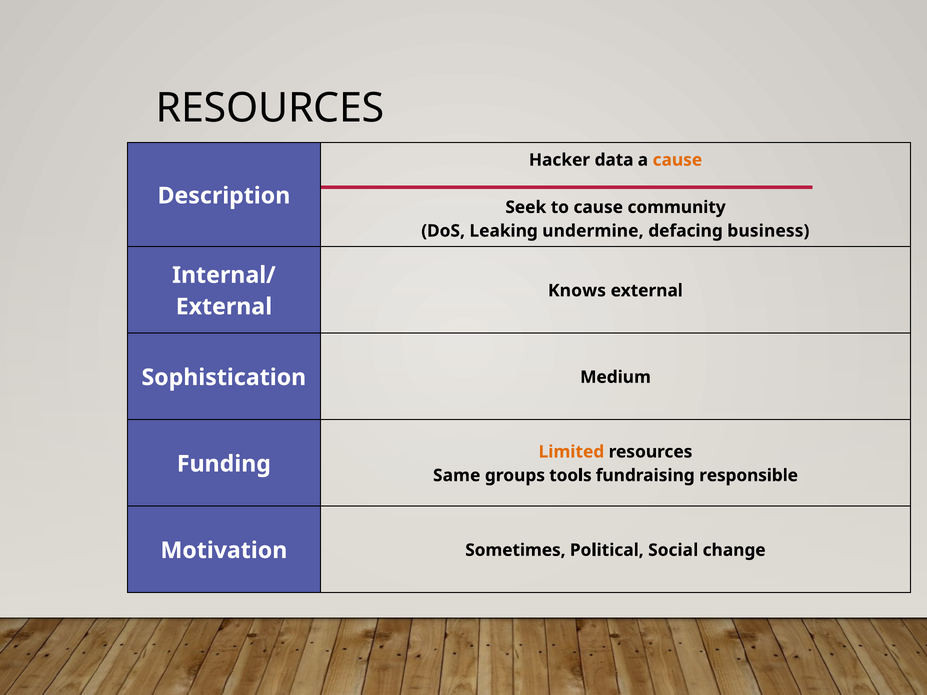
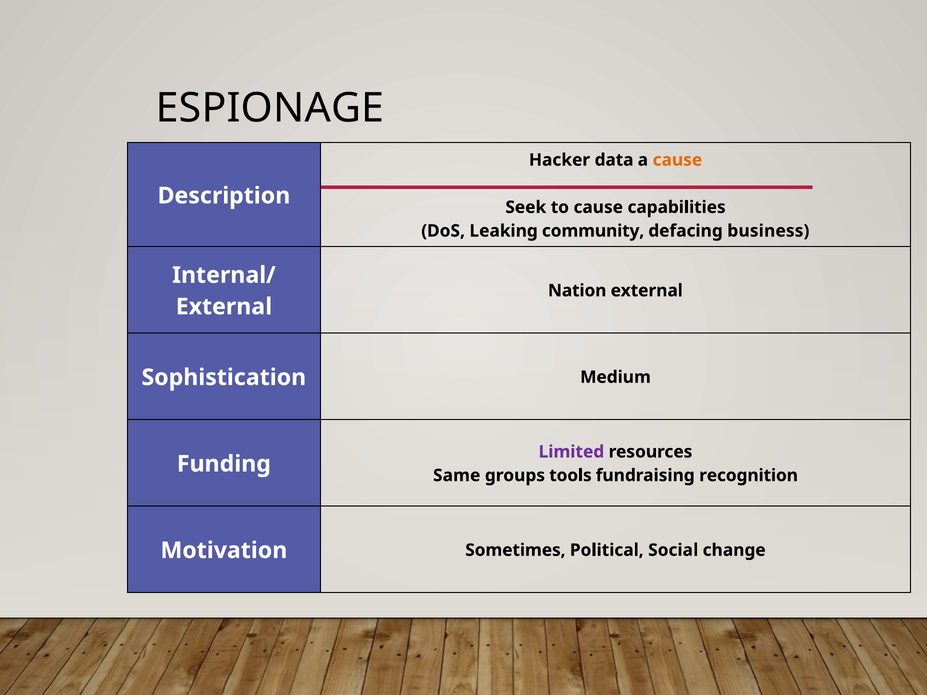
RESOURCES at (270, 108): RESOURCES -> ESPIONAGE
community: community -> capabilities
undermine: undermine -> community
Knows: Knows -> Nation
Limited colour: orange -> purple
responsible: responsible -> recognition
